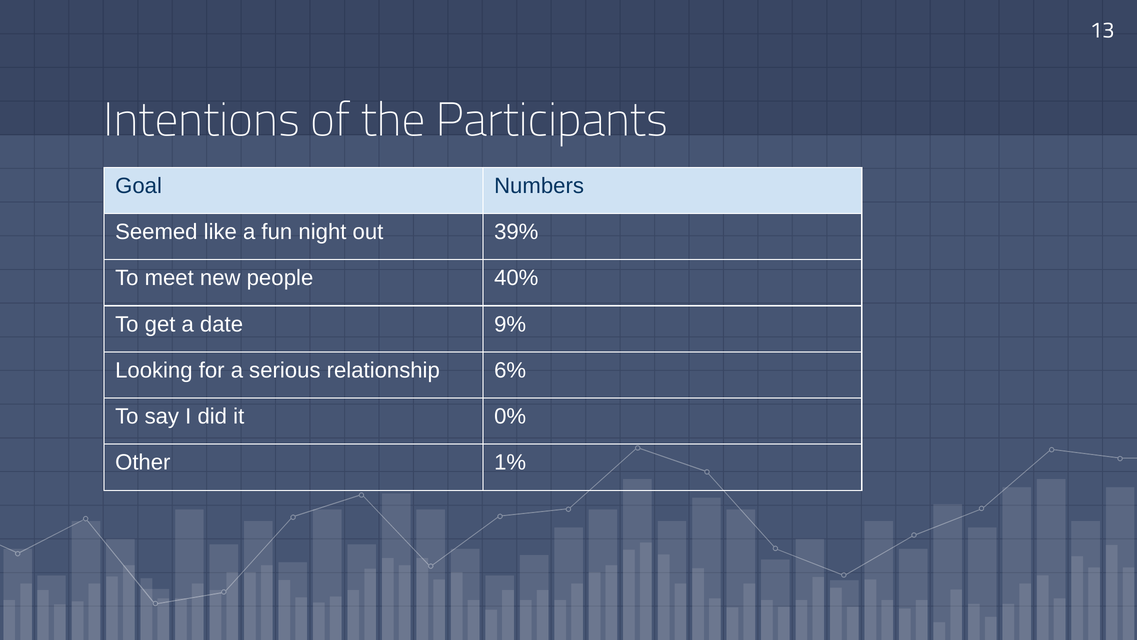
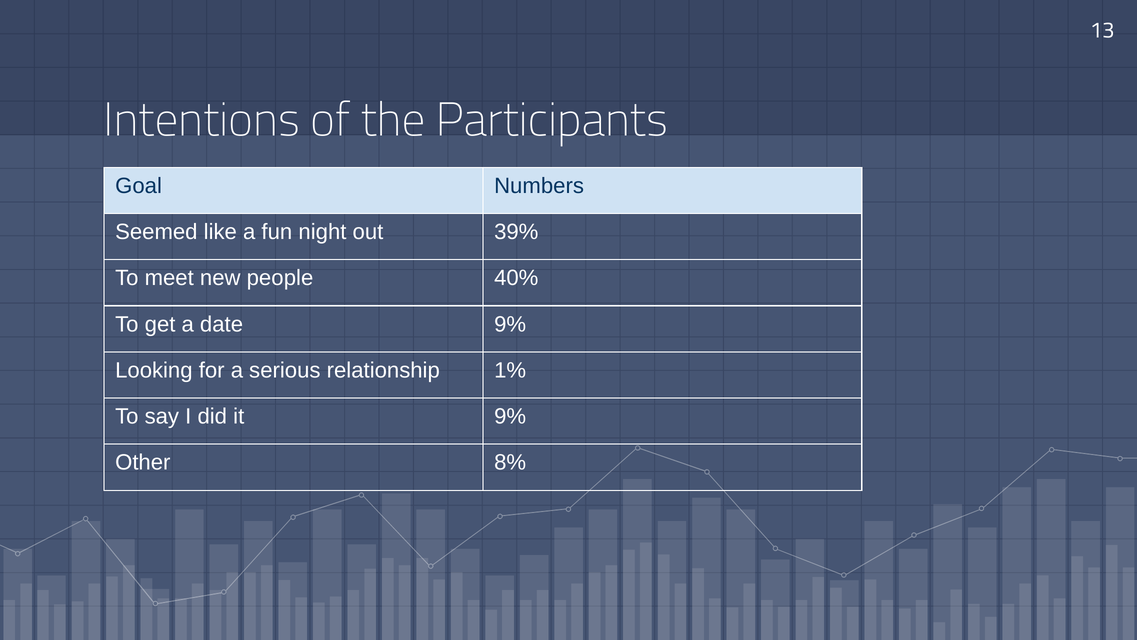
6%: 6% -> 1%
it 0%: 0% -> 9%
1%: 1% -> 8%
